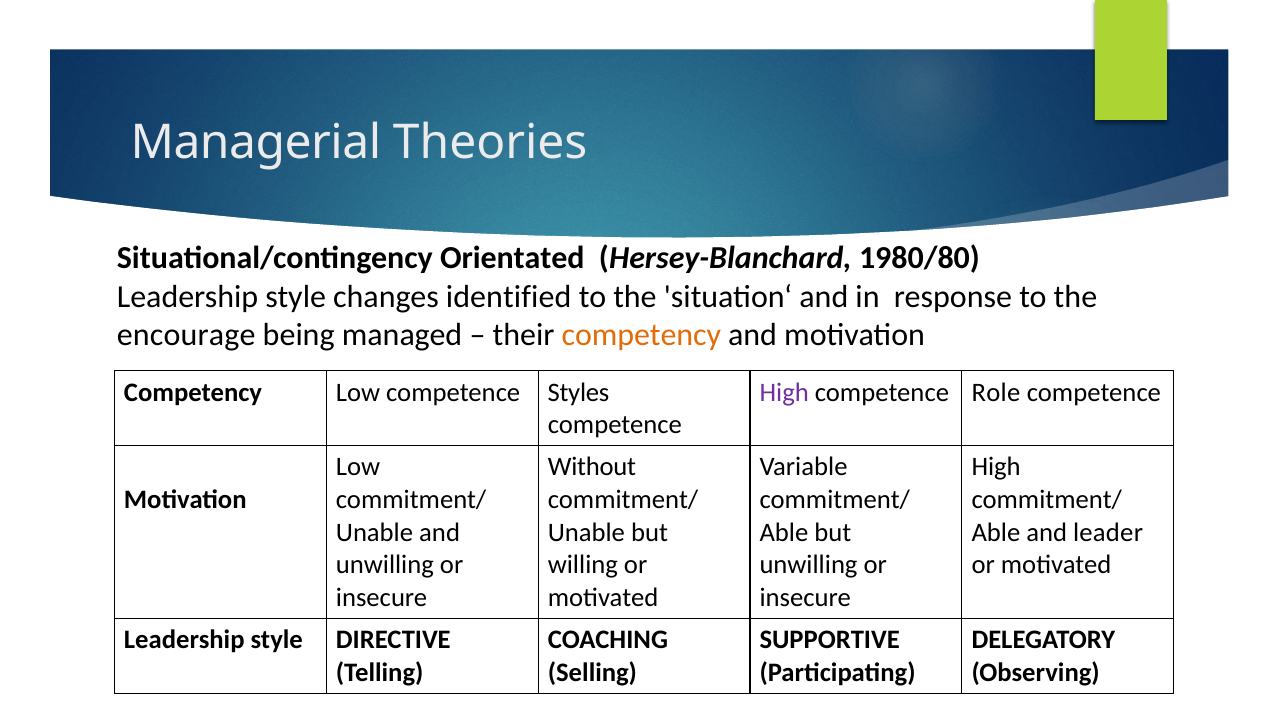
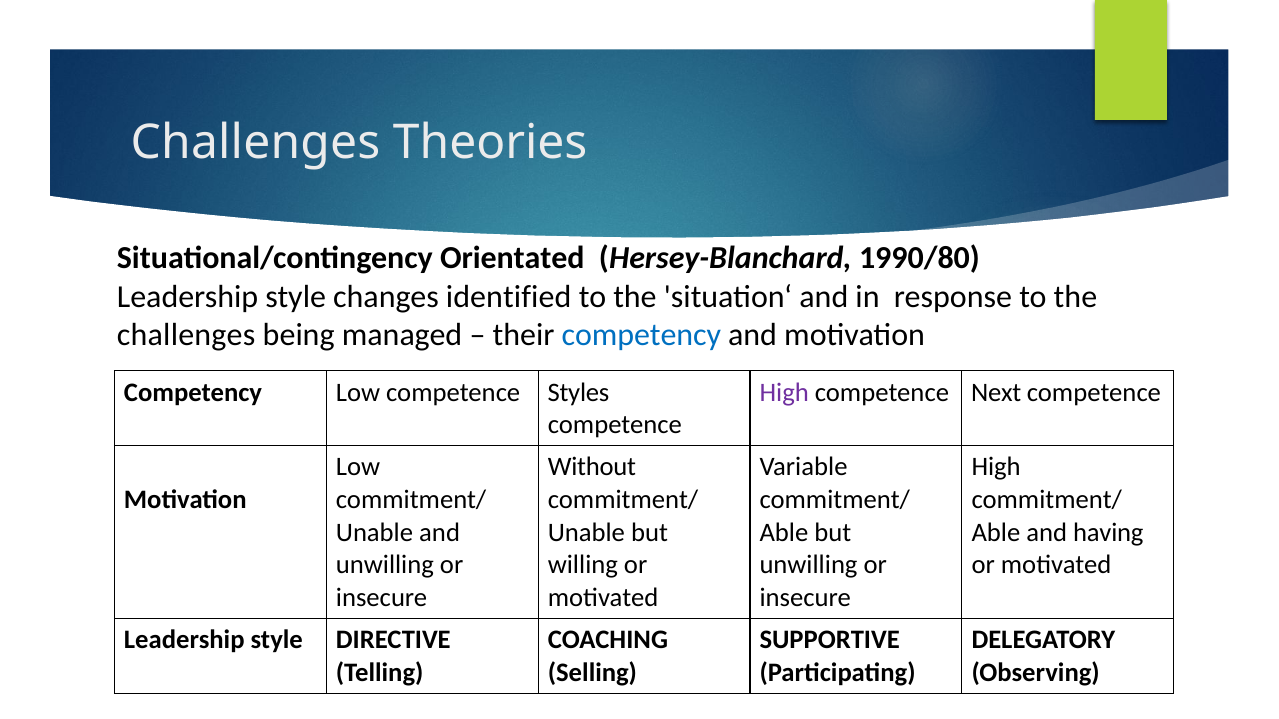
Managerial at (256, 143): Managerial -> Challenges
1980/80: 1980/80 -> 1990/80
encourage at (186, 335): encourage -> challenges
competency at (641, 335) colour: orange -> blue
Role: Role -> Next
leader: leader -> having
